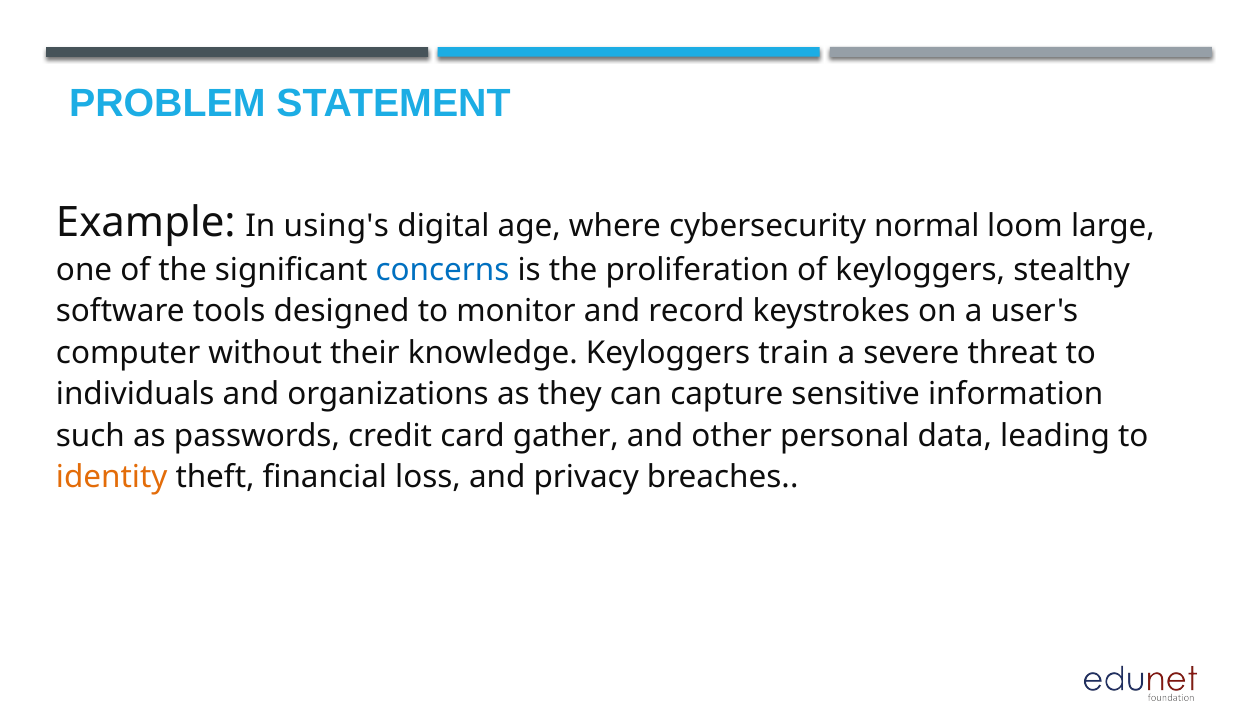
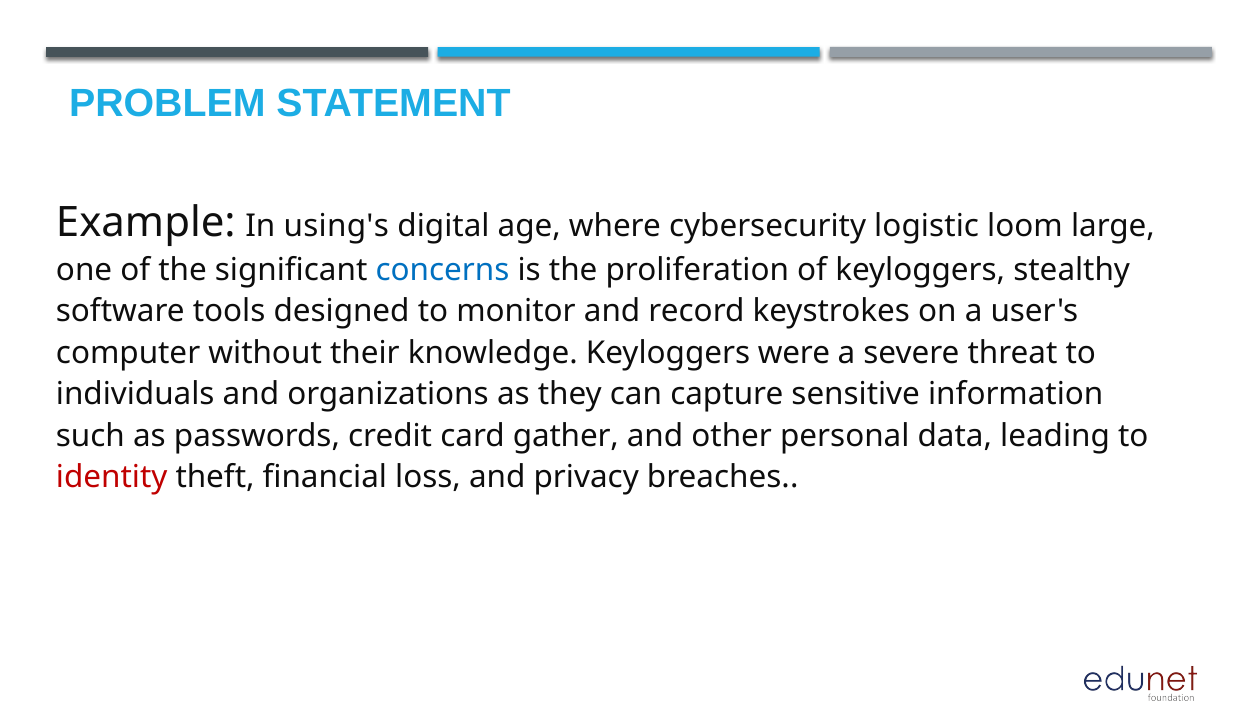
normal: normal -> logistic
train: train -> were
identity colour: orange -> red
